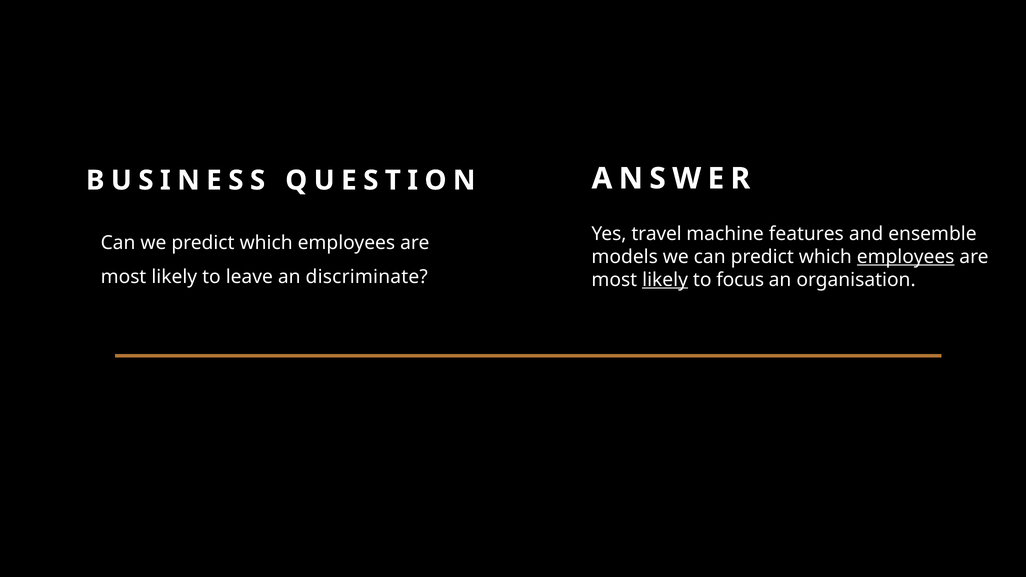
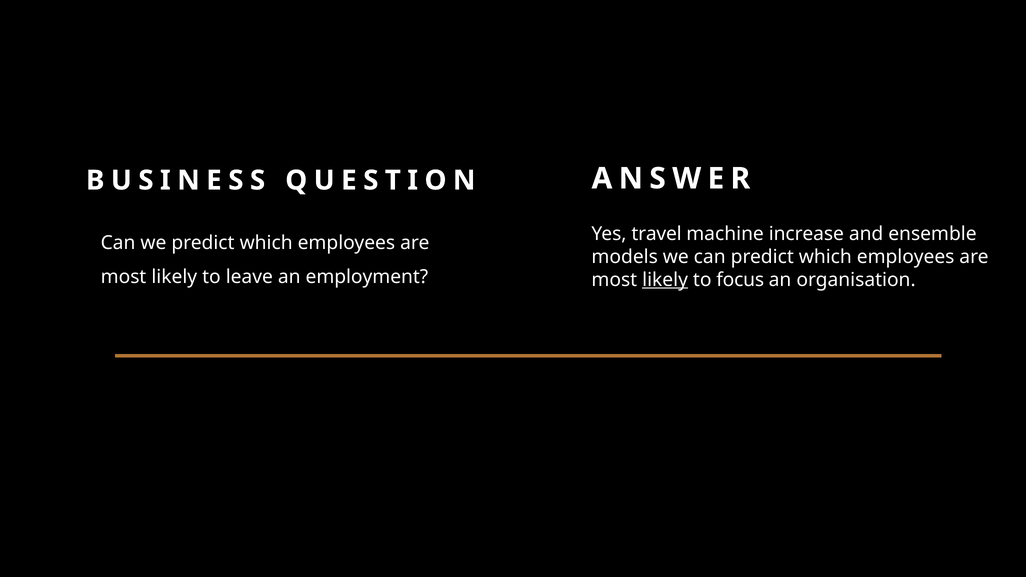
features: features -> increase
employees at (906, 257) underline: present -> none
discriminate: discriminate -> employment
